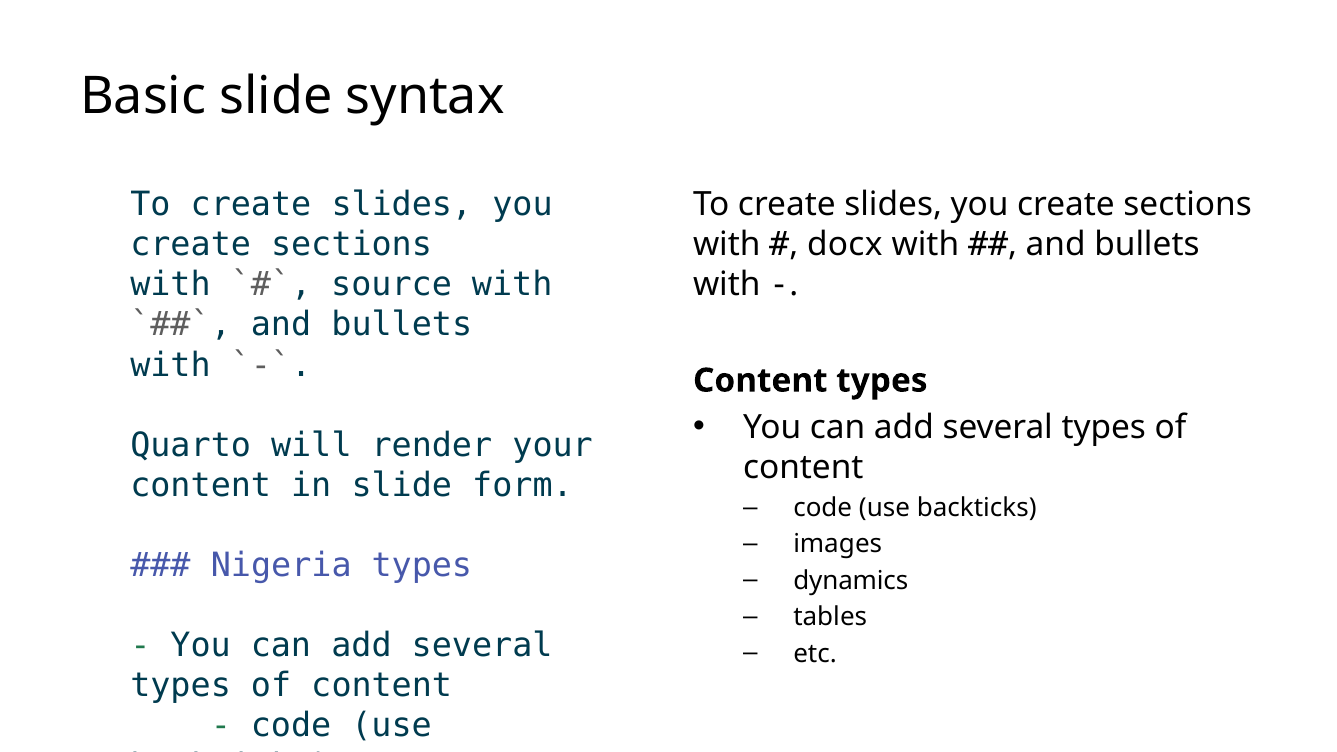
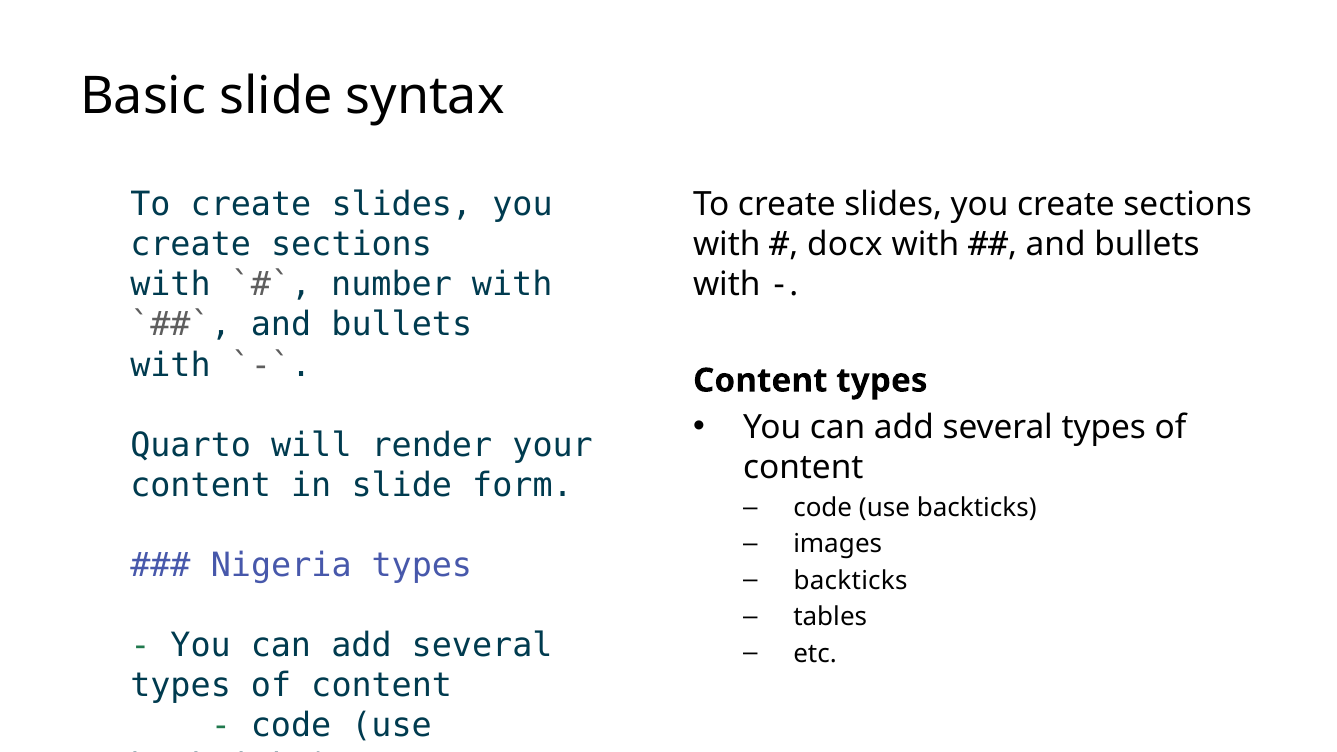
source: source -> number
dynamics at (851, 581): dynamics -> backticks
